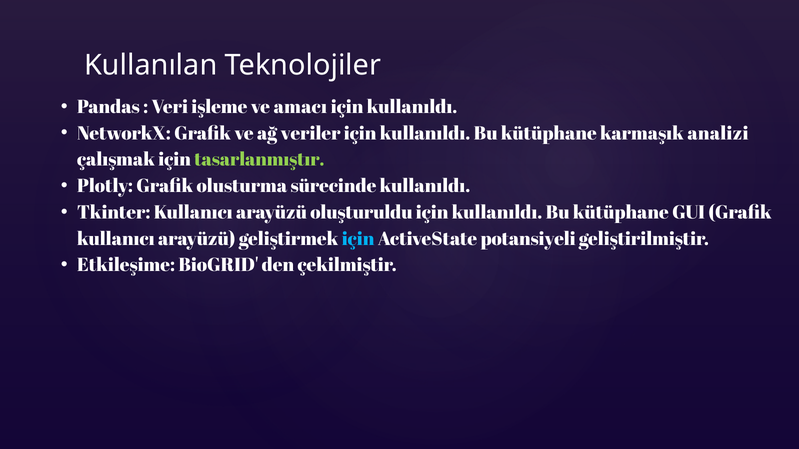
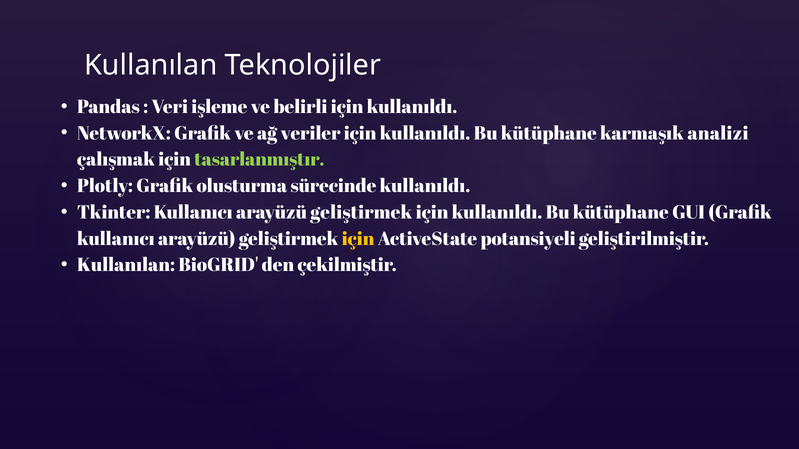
amacı: amacı -> belirli
Tkinter Kullanıcı arayüzü oluşturuldu: oluşturuldu -> geliştirmek
için at (358, 239) colour: light blue -> yellow
Etkileşime at (126, 265): Etkileşime -> Kullanılan
